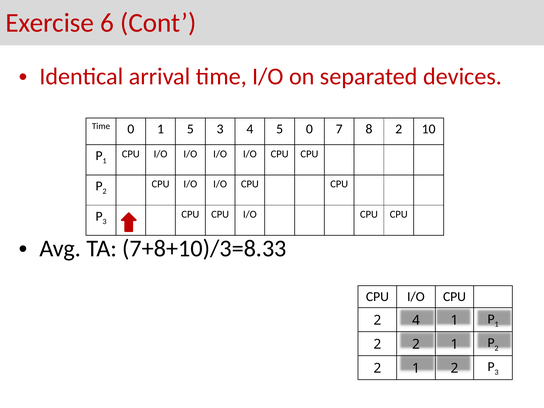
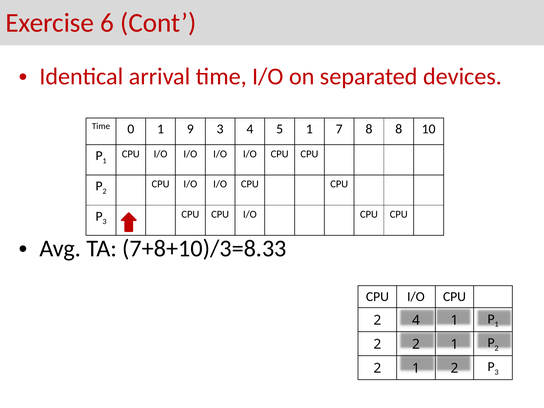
1 5: 5 -> 9
5 0: 0 -> 1
8 2: 2 -> 8
